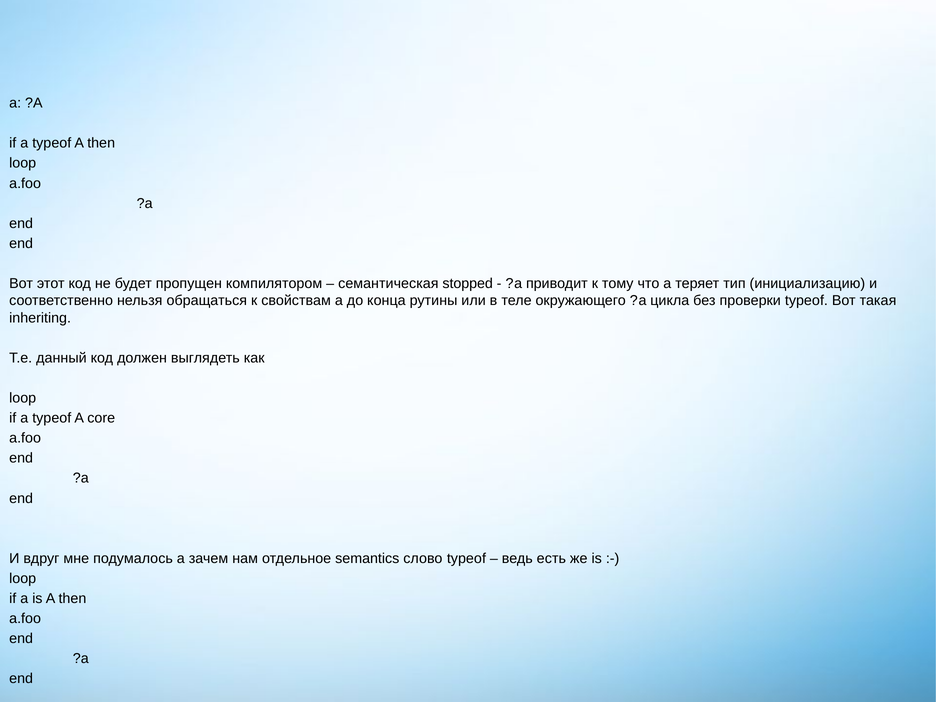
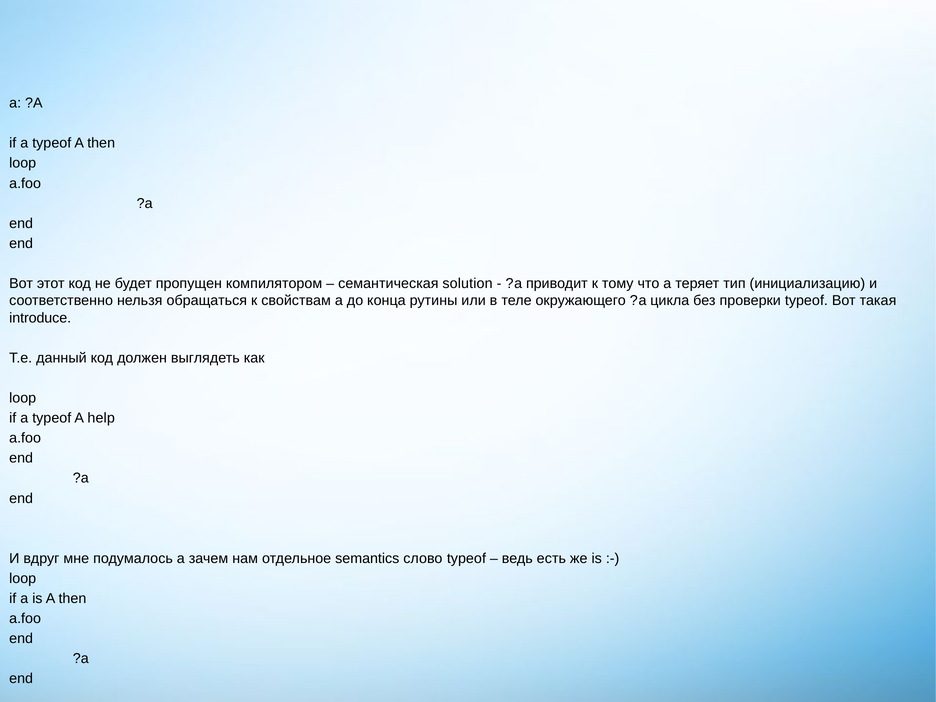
stopped: stopped -> solution
inheriting: inheriting -> introduce
core: core -> help
